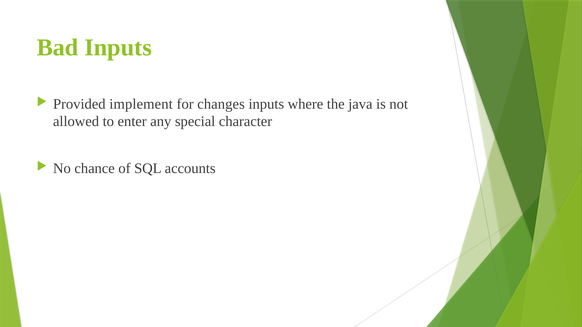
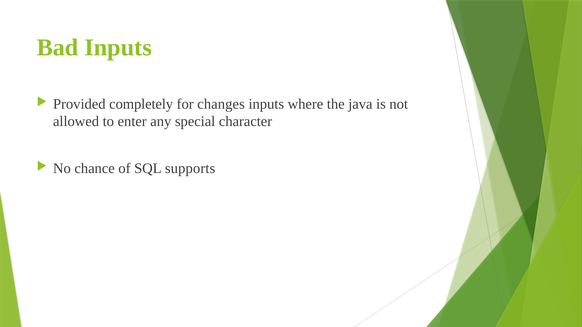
implement: implement -> completely
accounts: accounts -> supports
